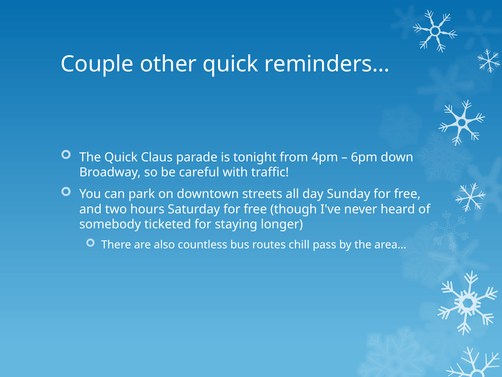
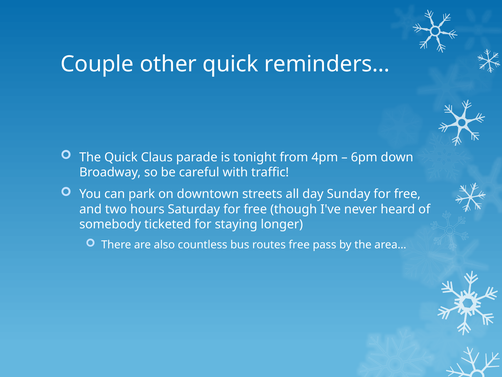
routes chill: chill -> free
